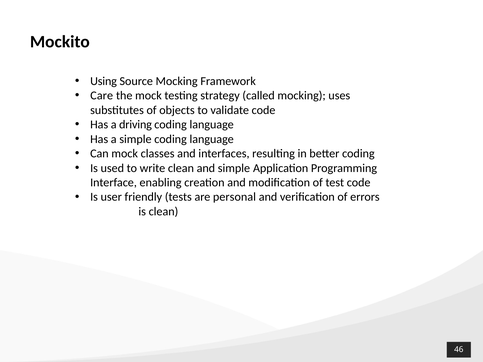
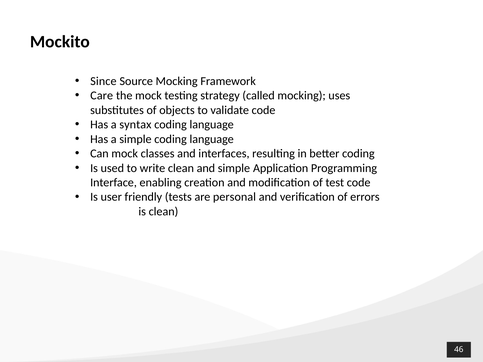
Using: Using -> Since
driving: driving -> syntax
